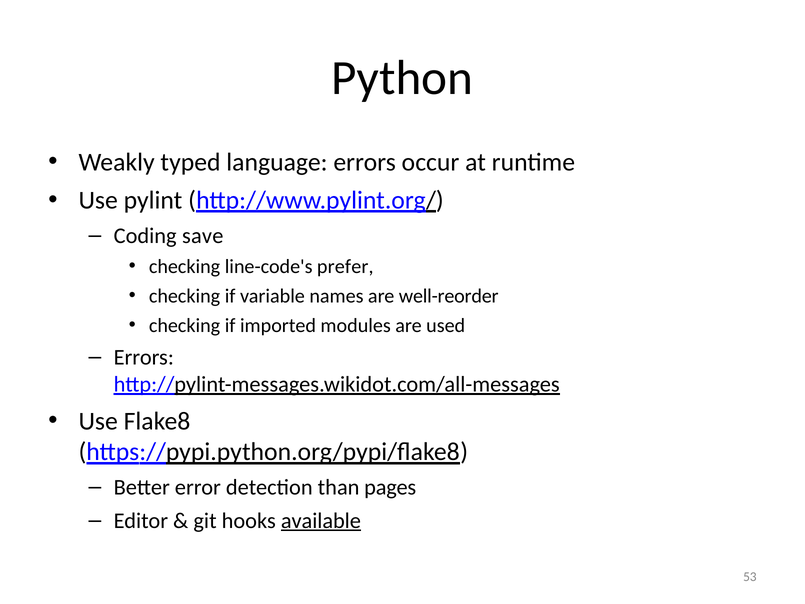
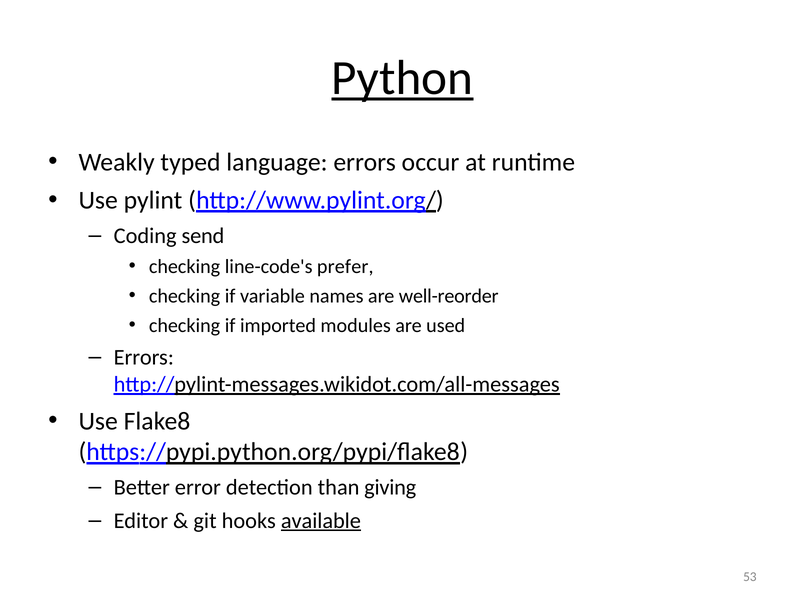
Python underline: none -> present
save: save -> send
pages: pages -> giving
